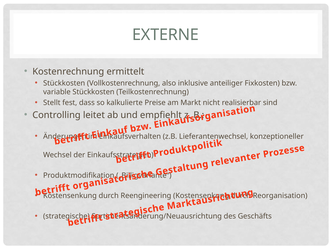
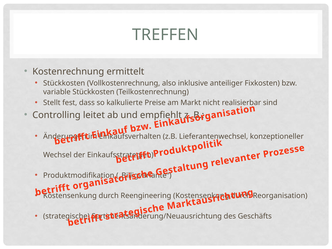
EXTERNE: EXTERNE -> TREFFEN
